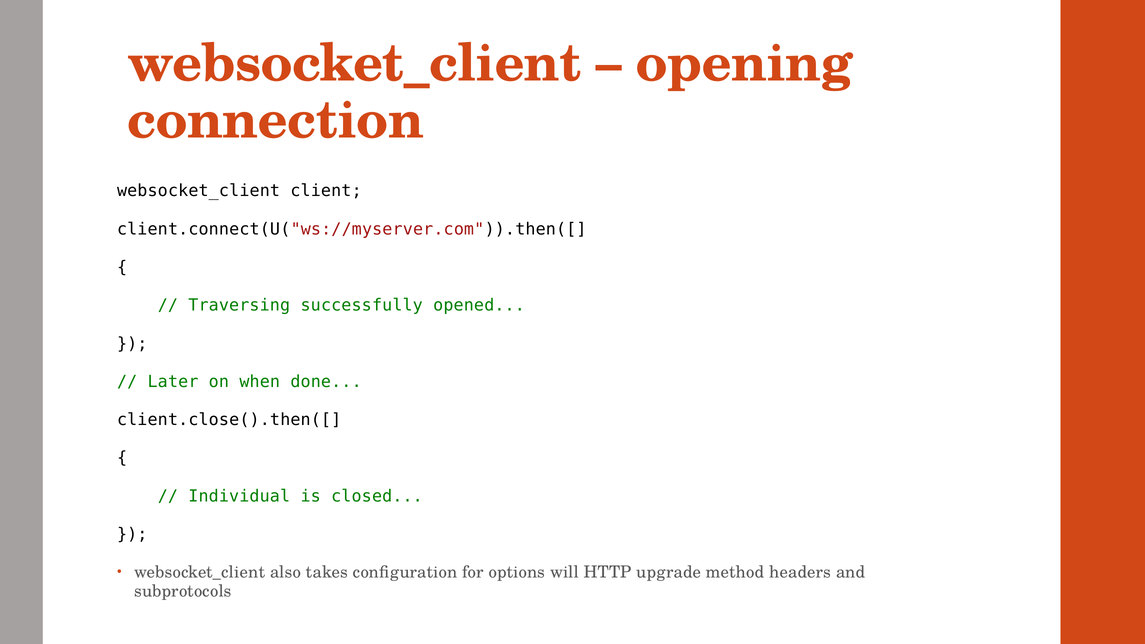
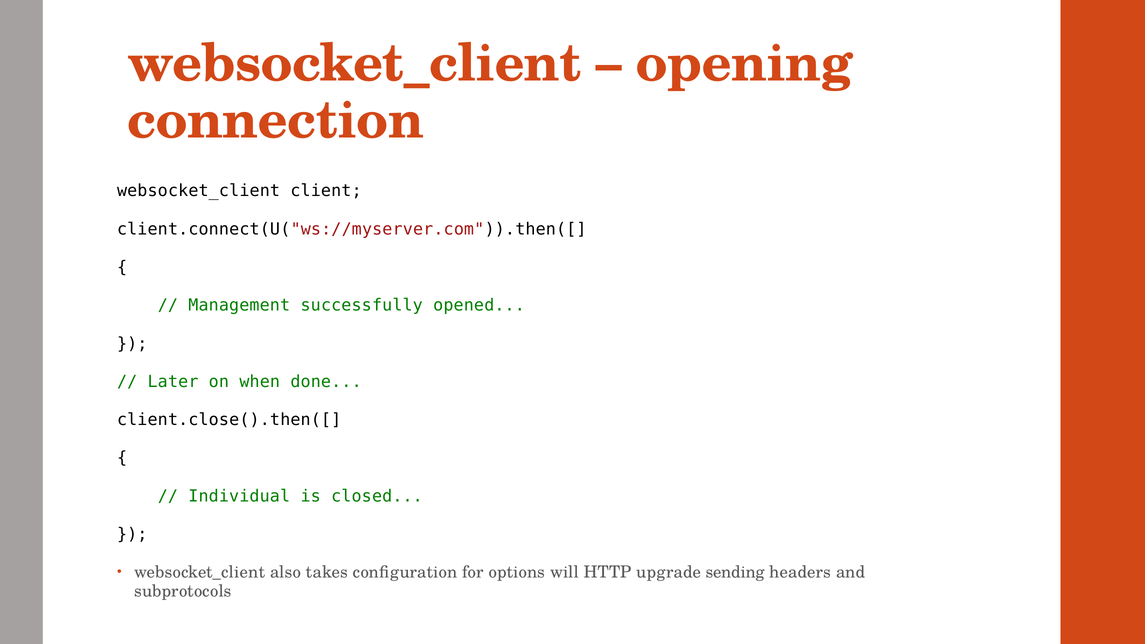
Traversing: Traversing -> Management
method: method -> sending
